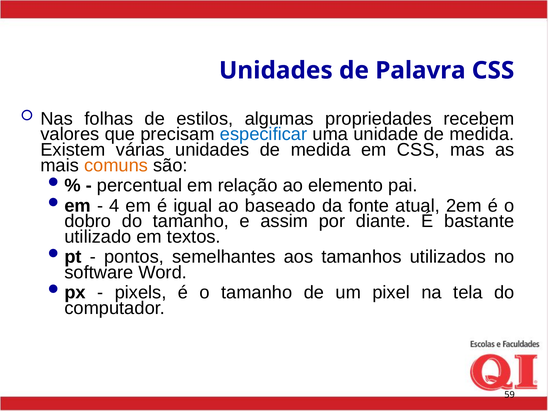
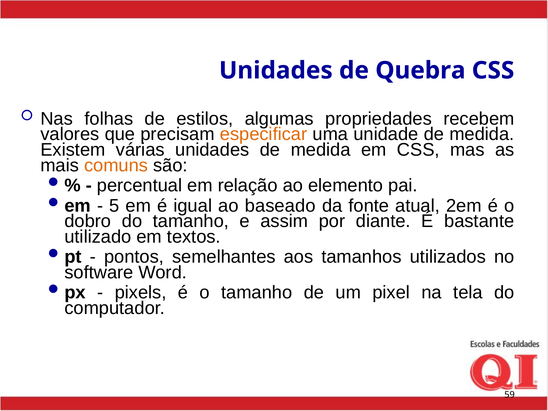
Palavra: Palavra -> Quebra
especificar colour: blue -> orange
4: 4 -> 5
